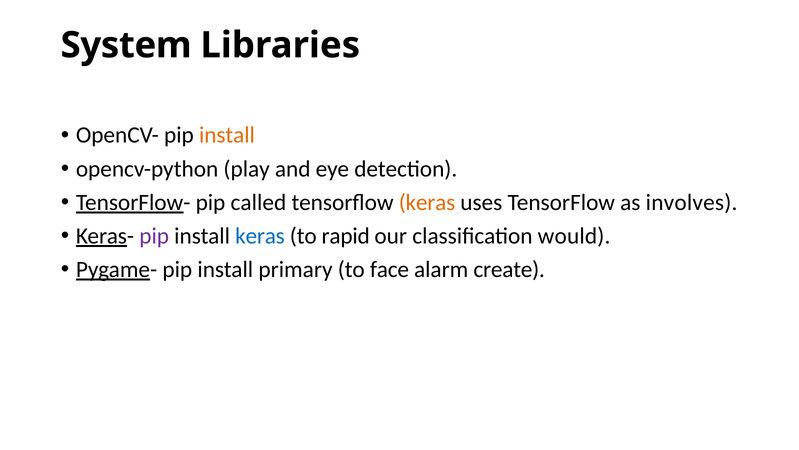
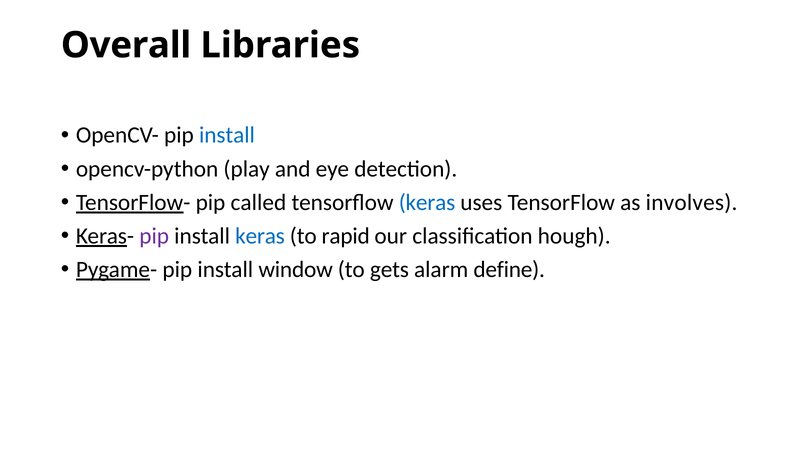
System: System -> Overall
install at (227, 135) colour: orange -> blue
keras at (427, 202) colour: orange -> blue
would: would -> hough
primary: primary -> window
face: face -> gets
create: create -> define
